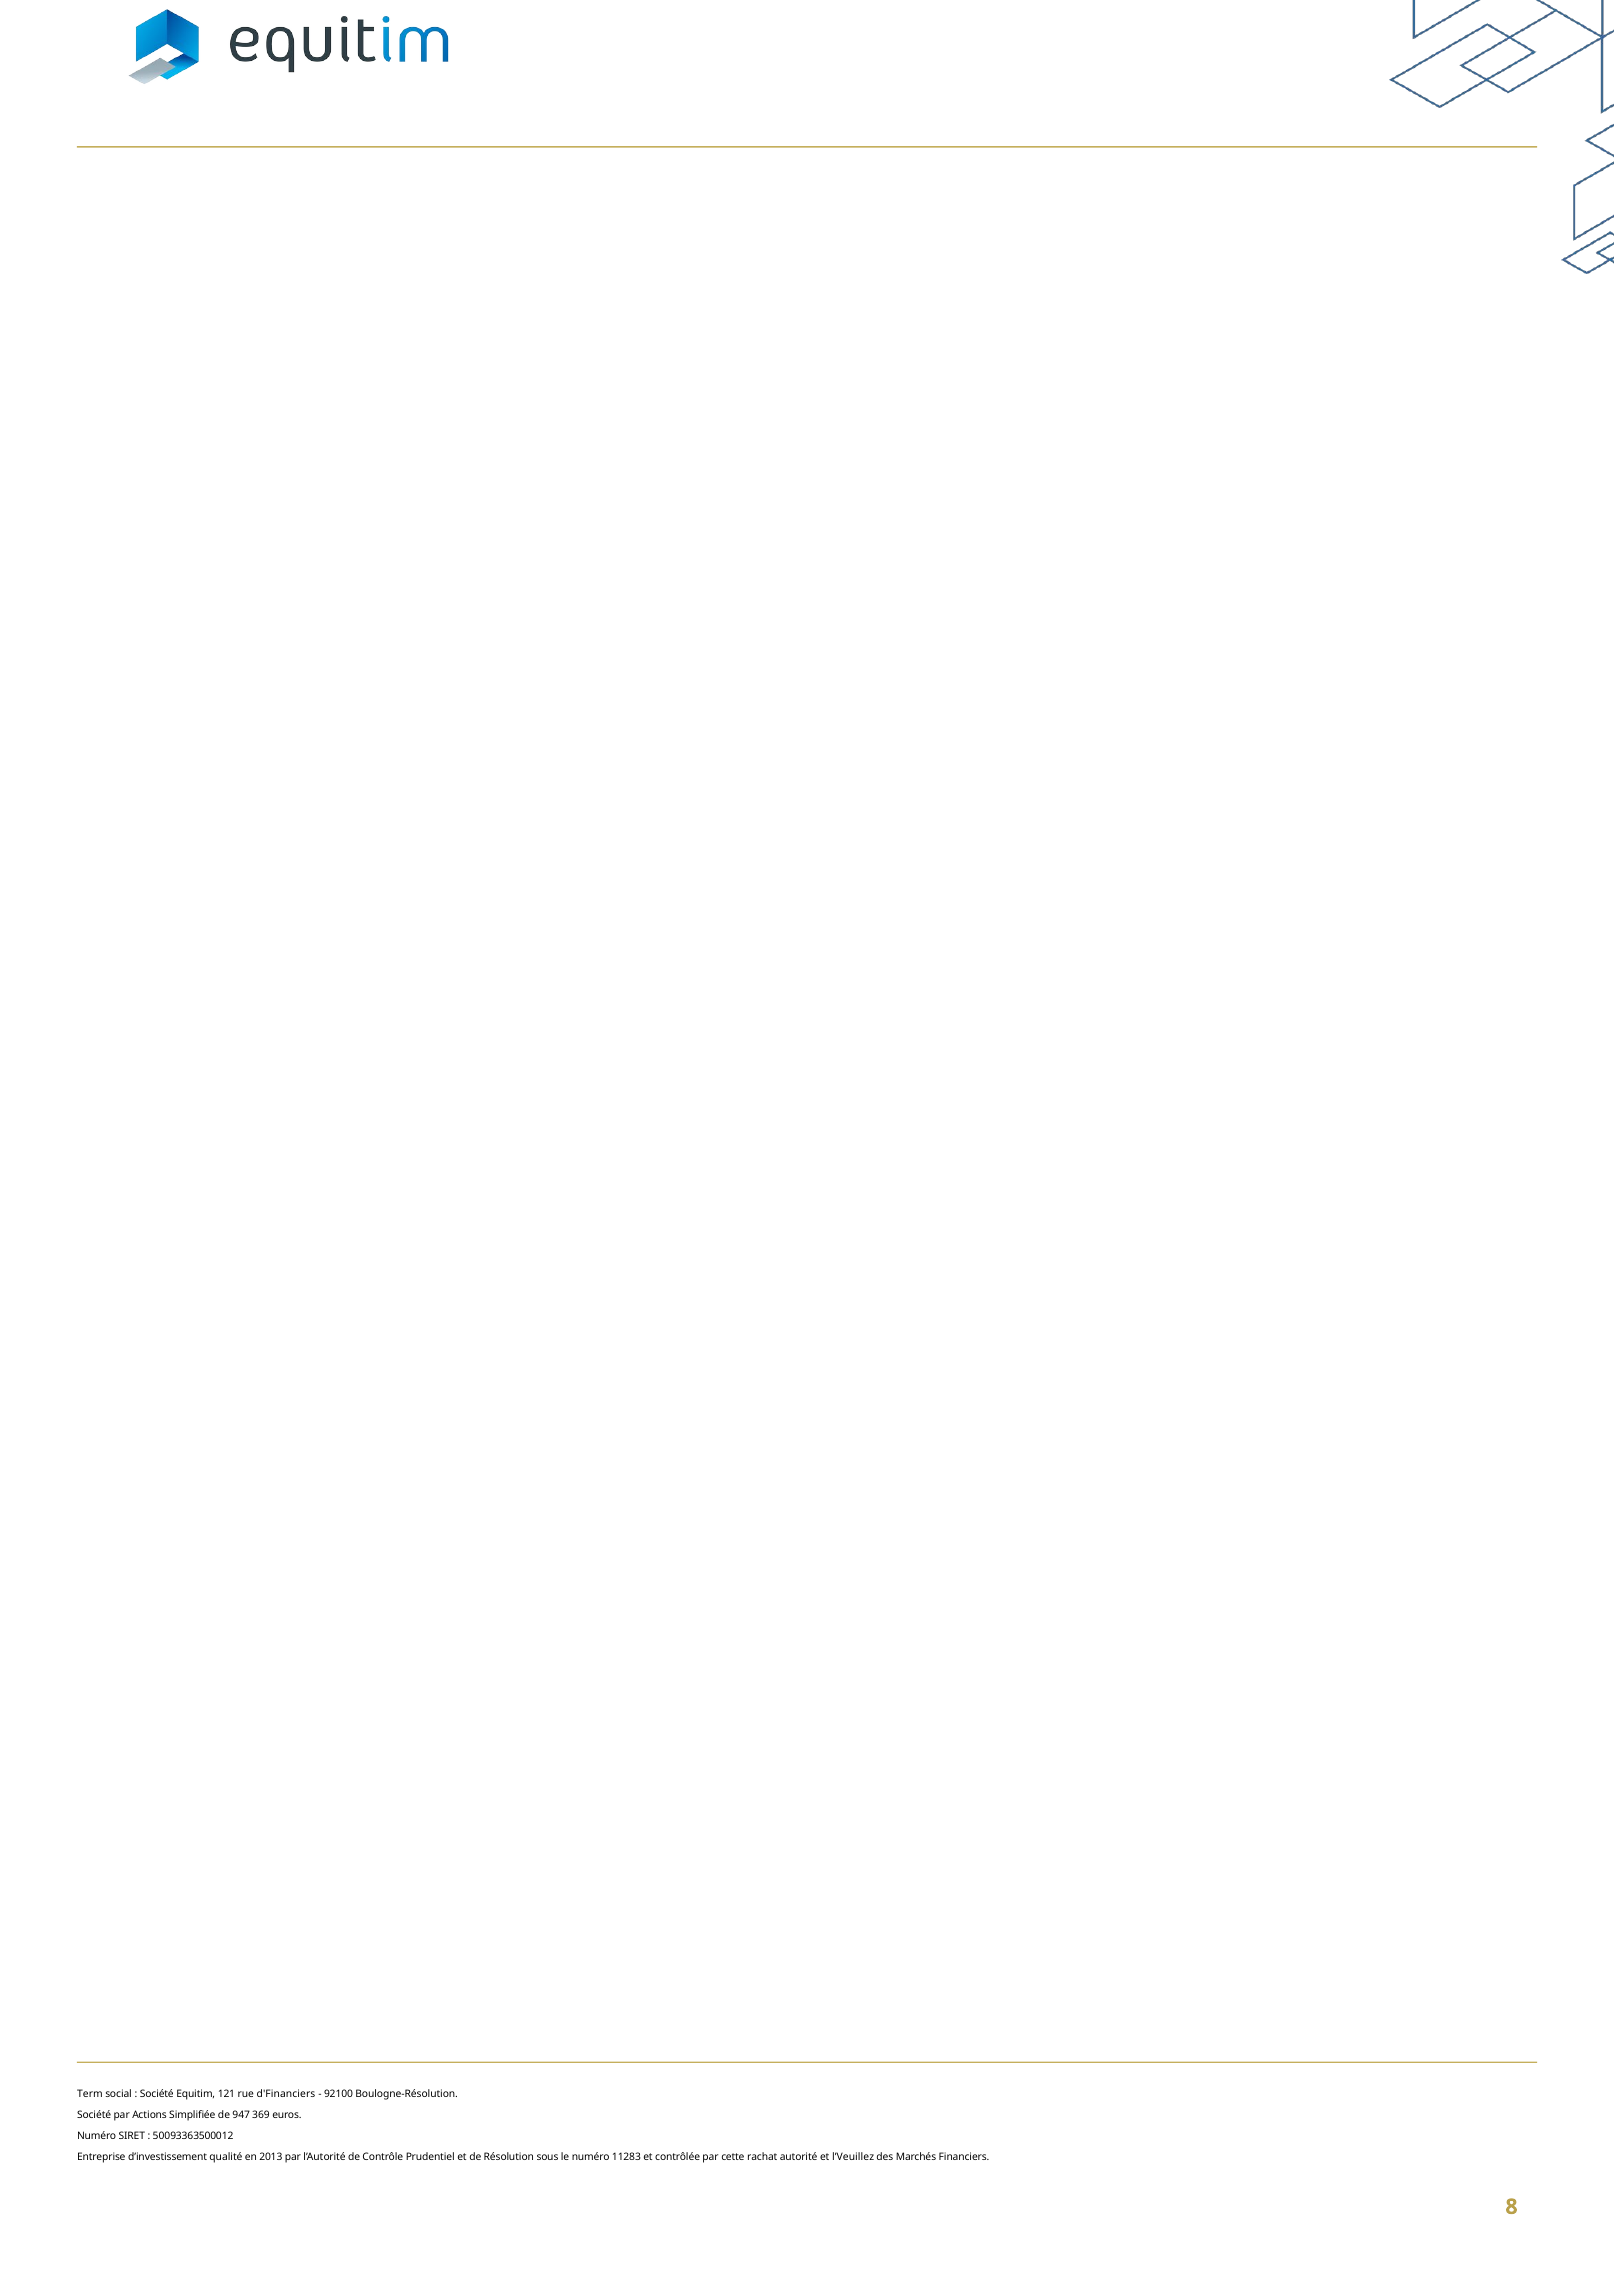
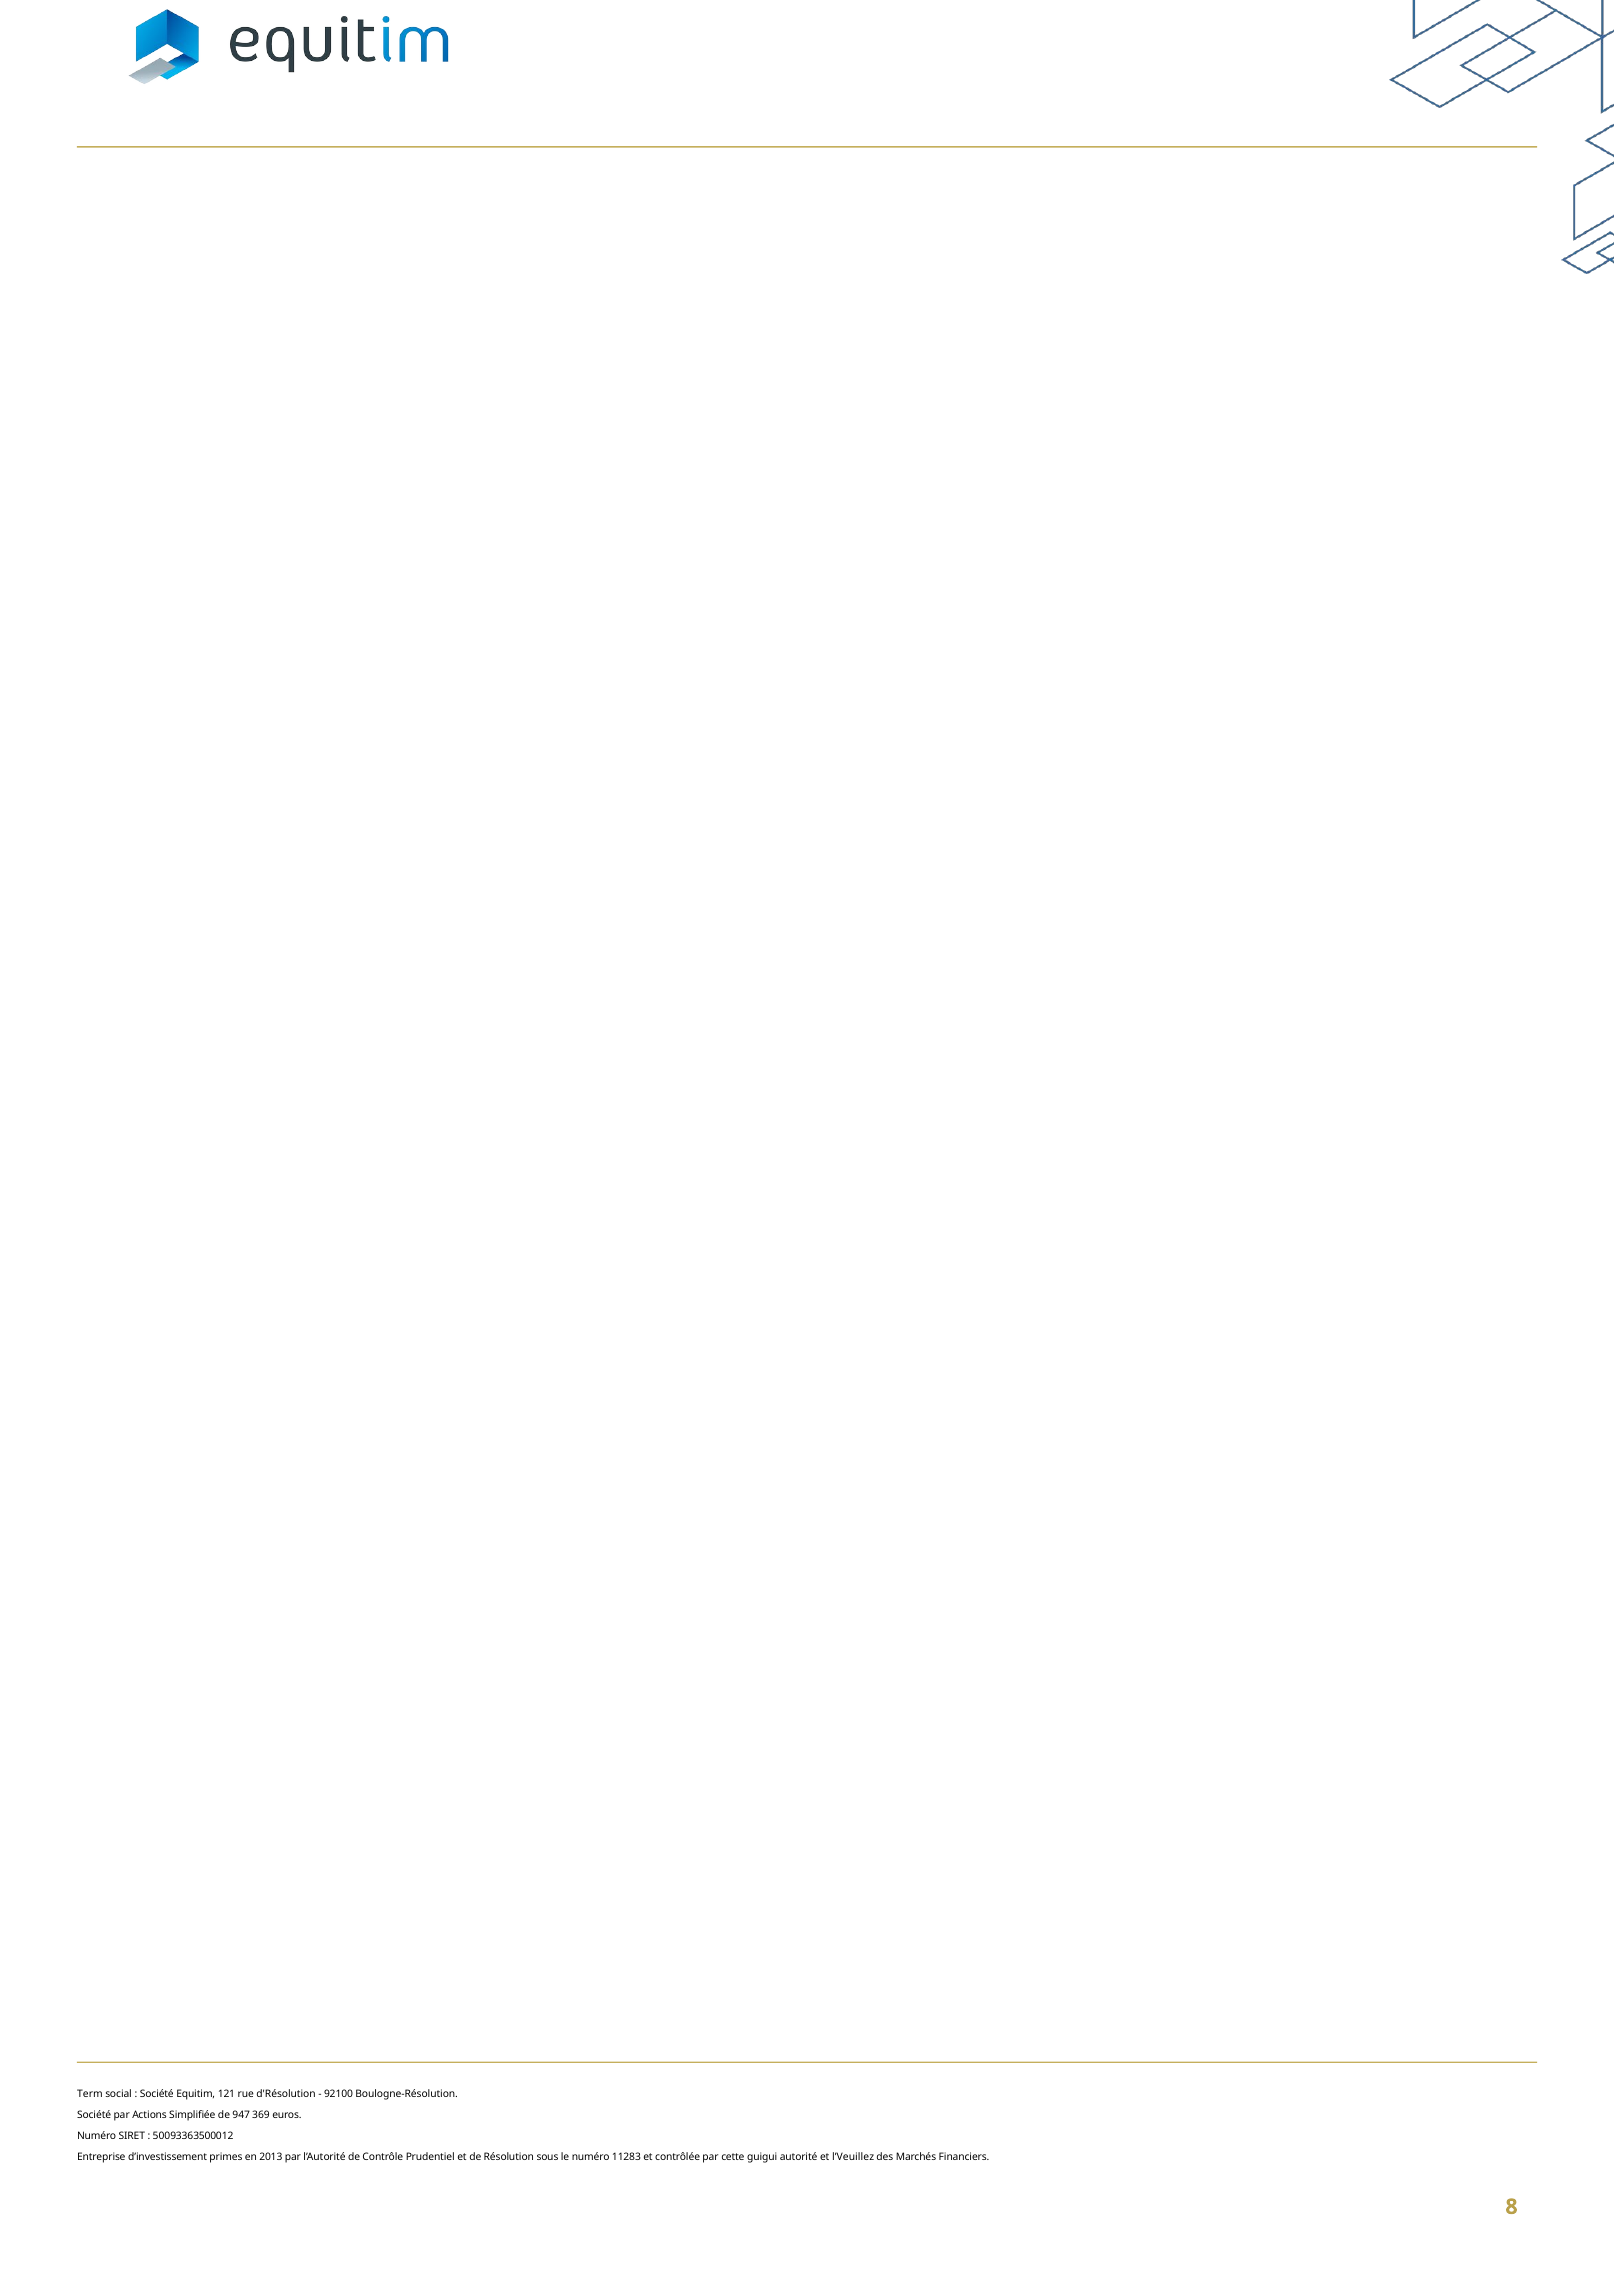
d'Financiers: d'Financiers -> d'Résolution
qualité: qualité -> primes
rachat: rachat -> guigui
